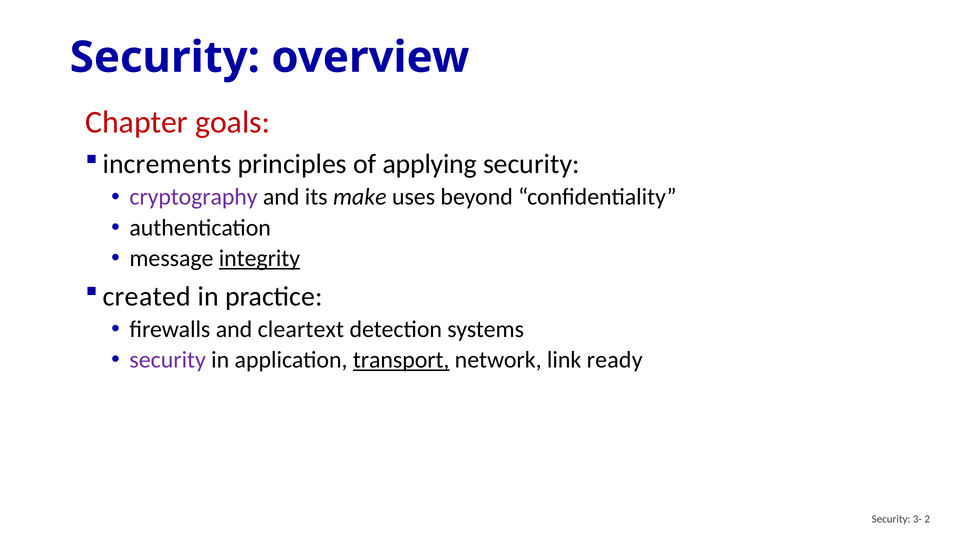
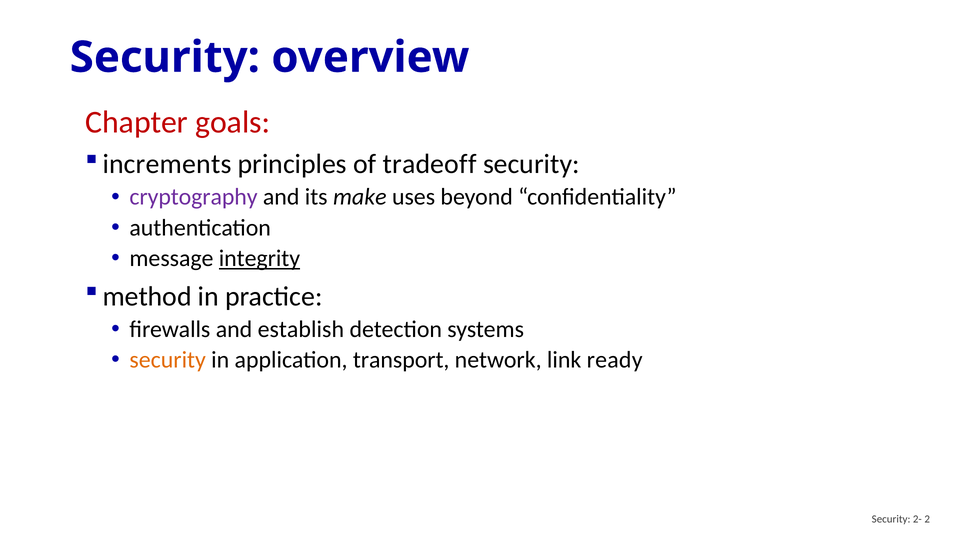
applying: applying -> tradeoff
created: created -> method
cleartext: cleartext -> establish
security at (168, 360) colour: purple -> orange
transport underline: present -> none
3-: 3- -> 2-
